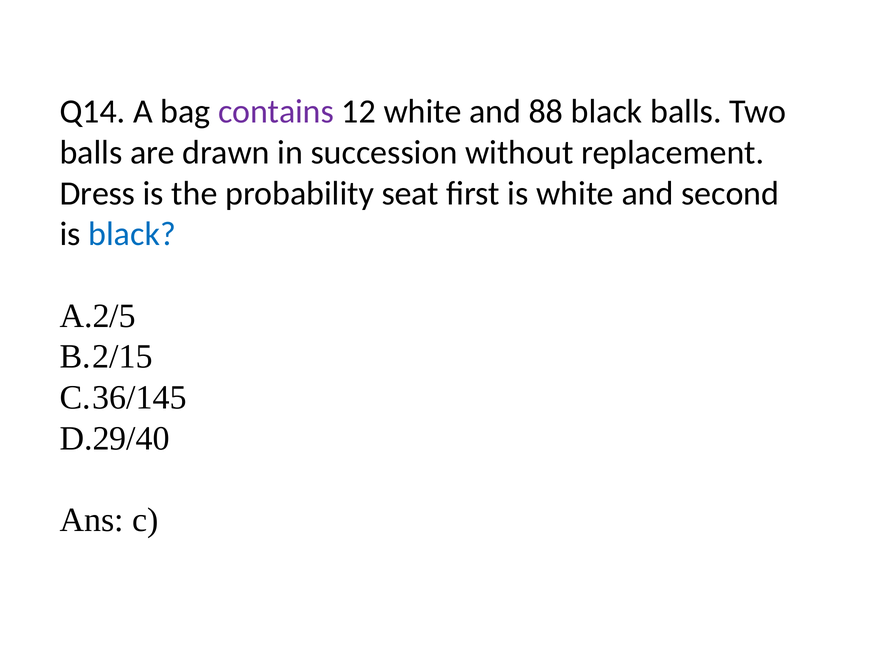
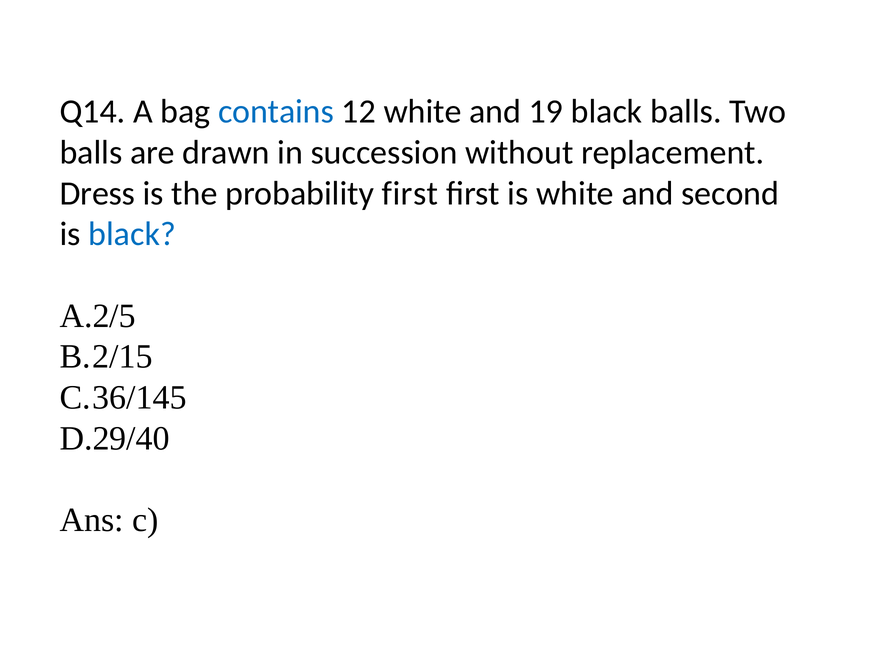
contains colour: purple -> blue
88: 88 -> 19
probability seat: seat -> first
